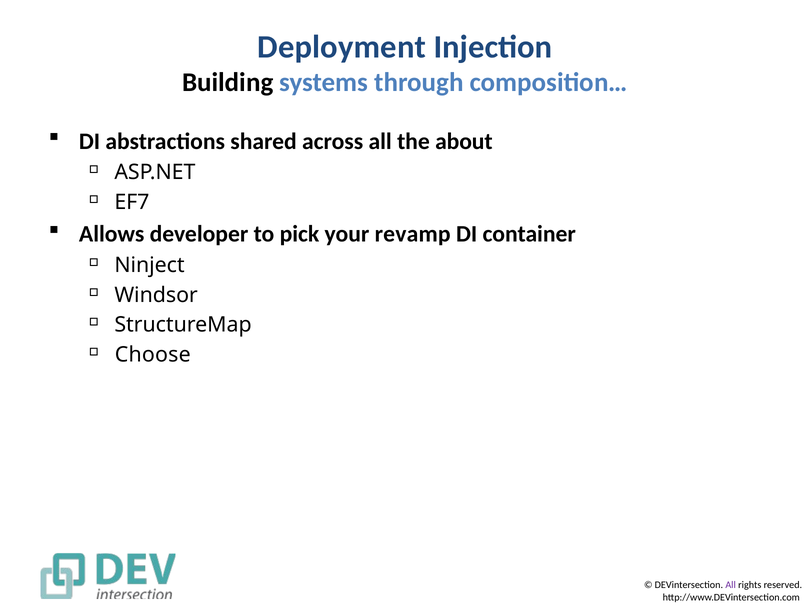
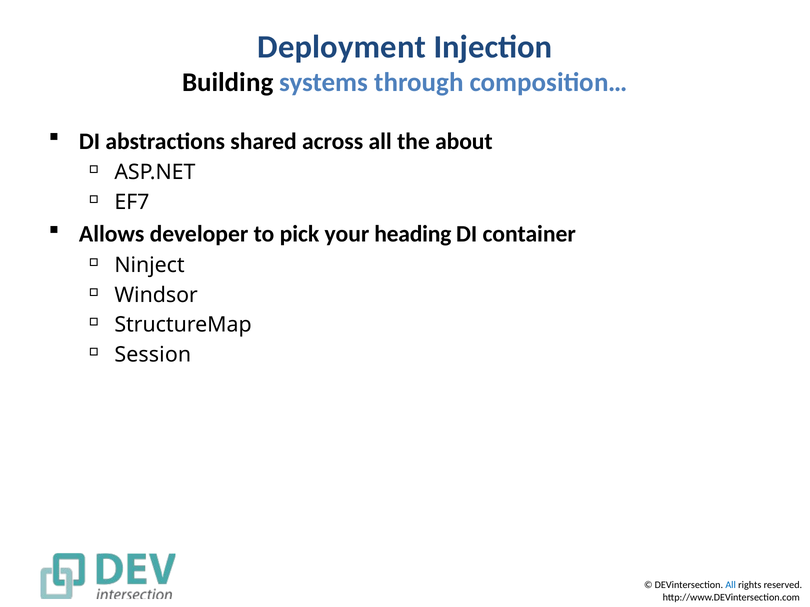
revamp: revamp -> heading
Choose: Choose -> Session
All at (731, 586) colour: purple -> blue
